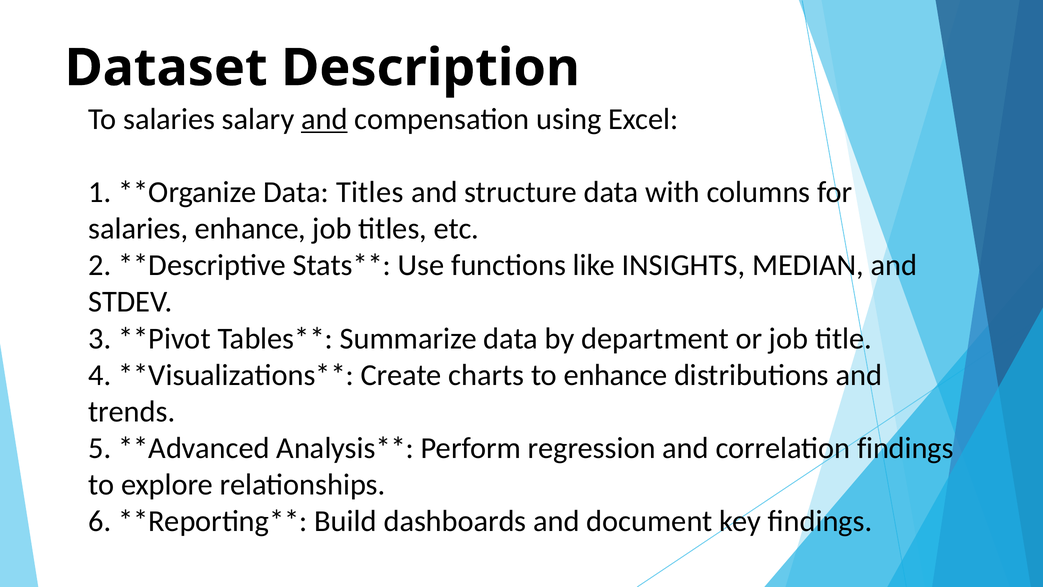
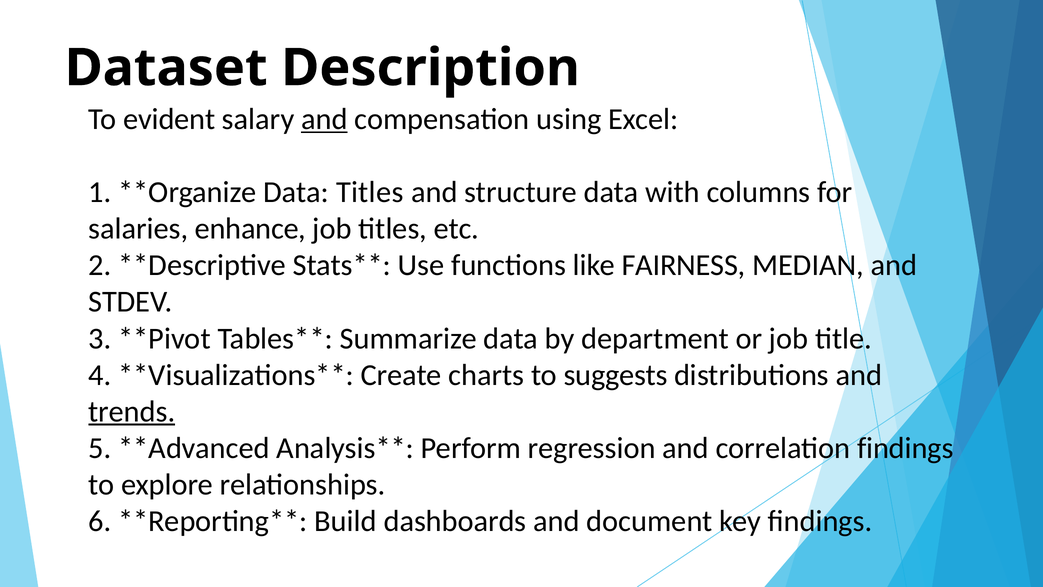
To salaries: salaries -> evident
INSIGHTS: INSIGHTS -> FAIRNESS
to enhance: enhance -> suggests
trends underline: none -> present
